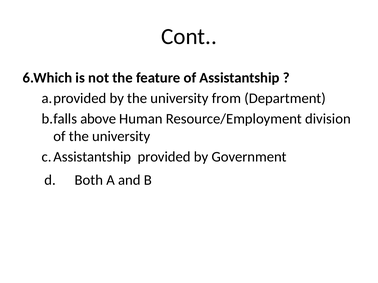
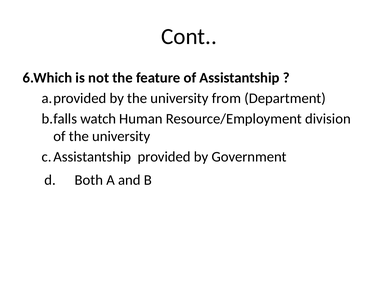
above: above -> watch
